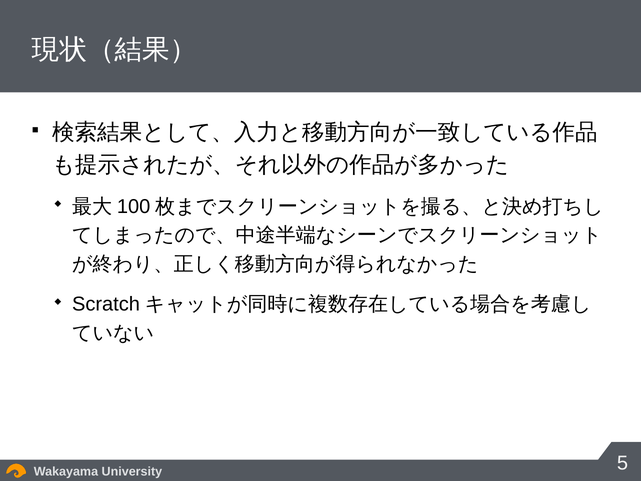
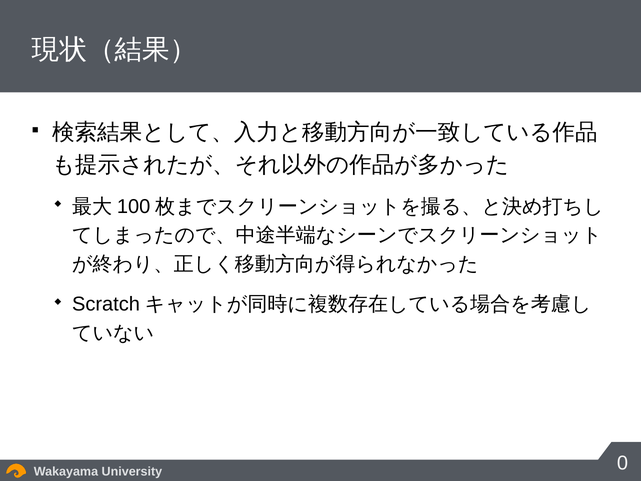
5: 5 -> 0
